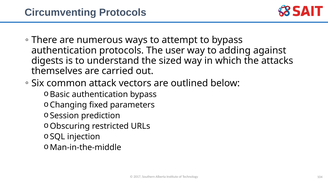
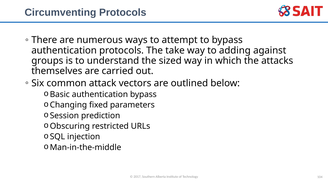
user: user -> take
digests: digests -> groups
